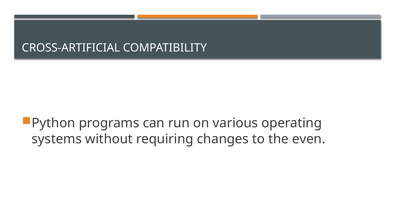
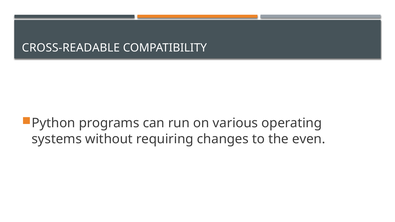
CROSS-ARTIFICIAL: CROSS-ARTIFICIAL -> CROSS-READABLE
